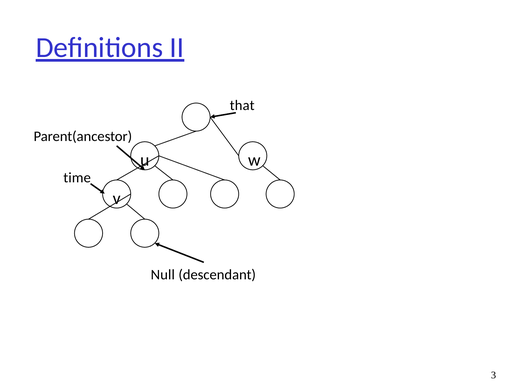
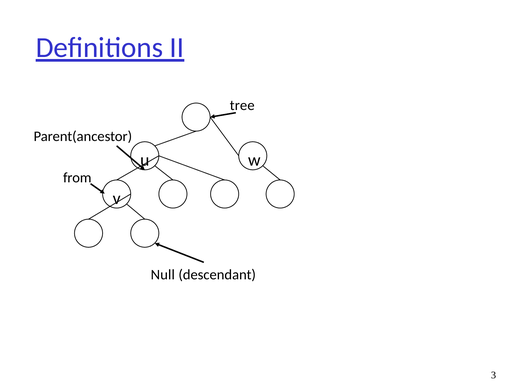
that: that -> tree
time: time -> from
